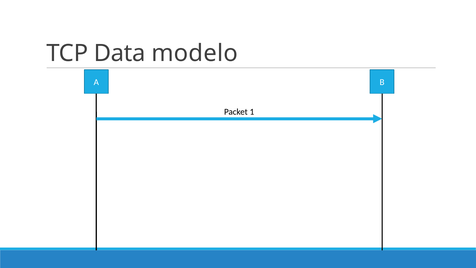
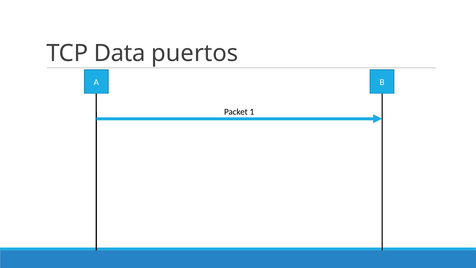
modelo: modelo -> puertos
